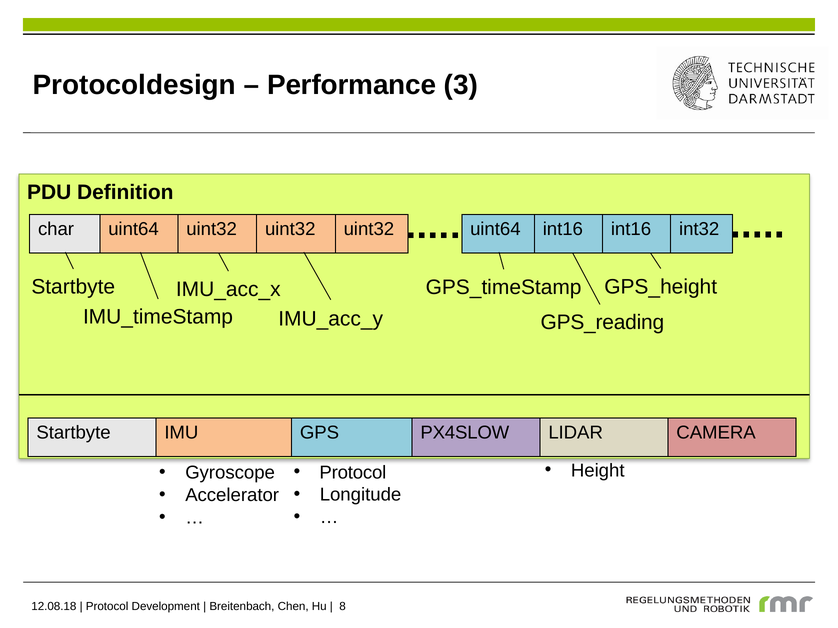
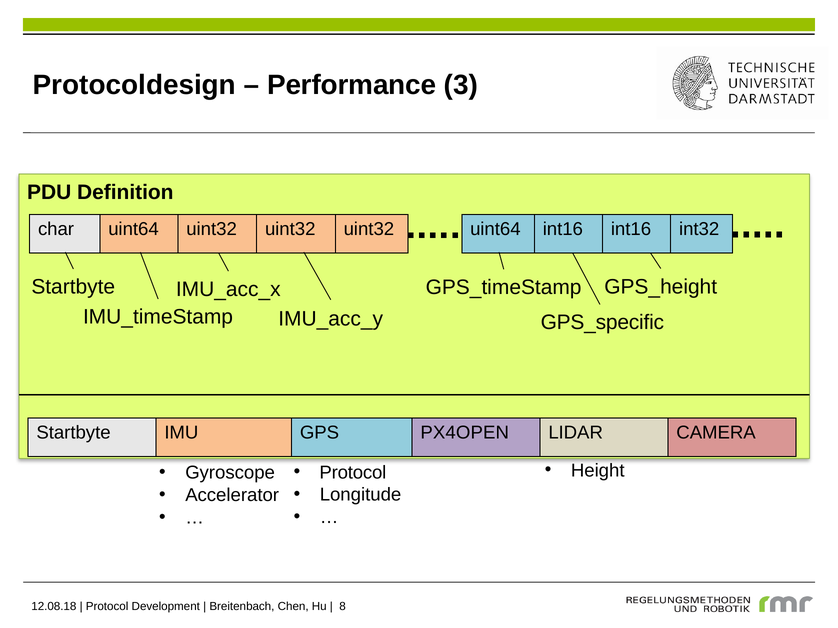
GPS_reading: GPS_reading -> GPS_specific
PX4SLOW: PX4SLOW -> PX4OPEN
